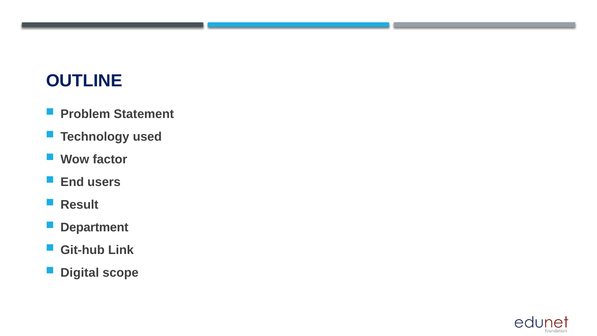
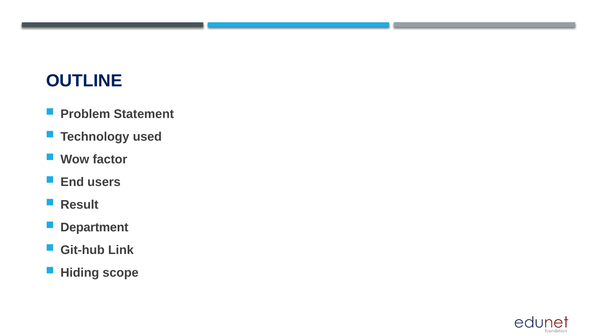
Digital: Digital -> Hiding
